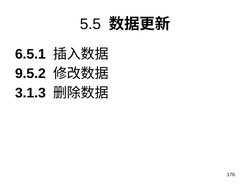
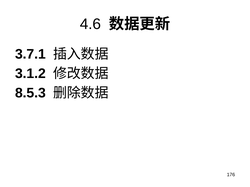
5.5: 5.5 -> 4.6
6.5.1: 6.5.1 -> 3.7.1
9.5.2: 9.5.2 -> 3.1.2
3.1.3: 3.1.3 -> 8.5.3
